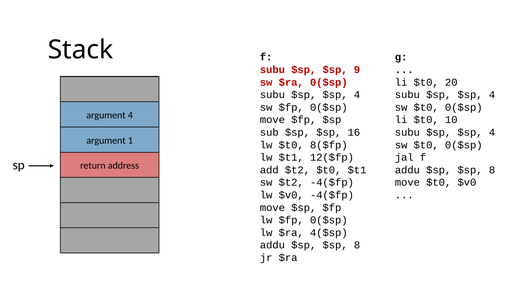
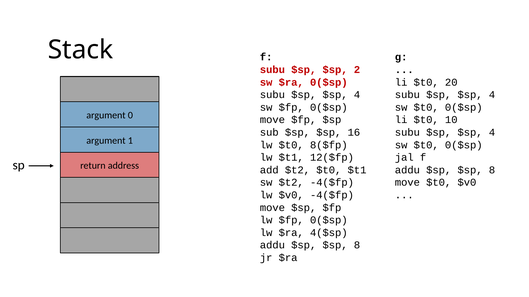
9: 9 -> 2
argument 4: 4 -> 0
